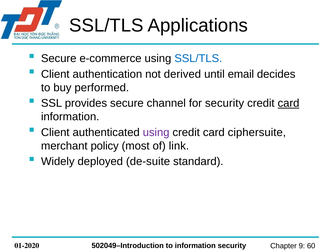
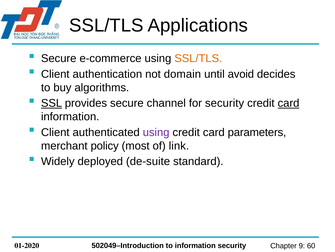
SSL/TLS at (198, 58) colour: blue -> orange
derived: derived -> domain
email: email -> avoid
performed: performed -> algorithms
SSL underline: none -> present
ciphersuite: ciphersuite -> parameters
